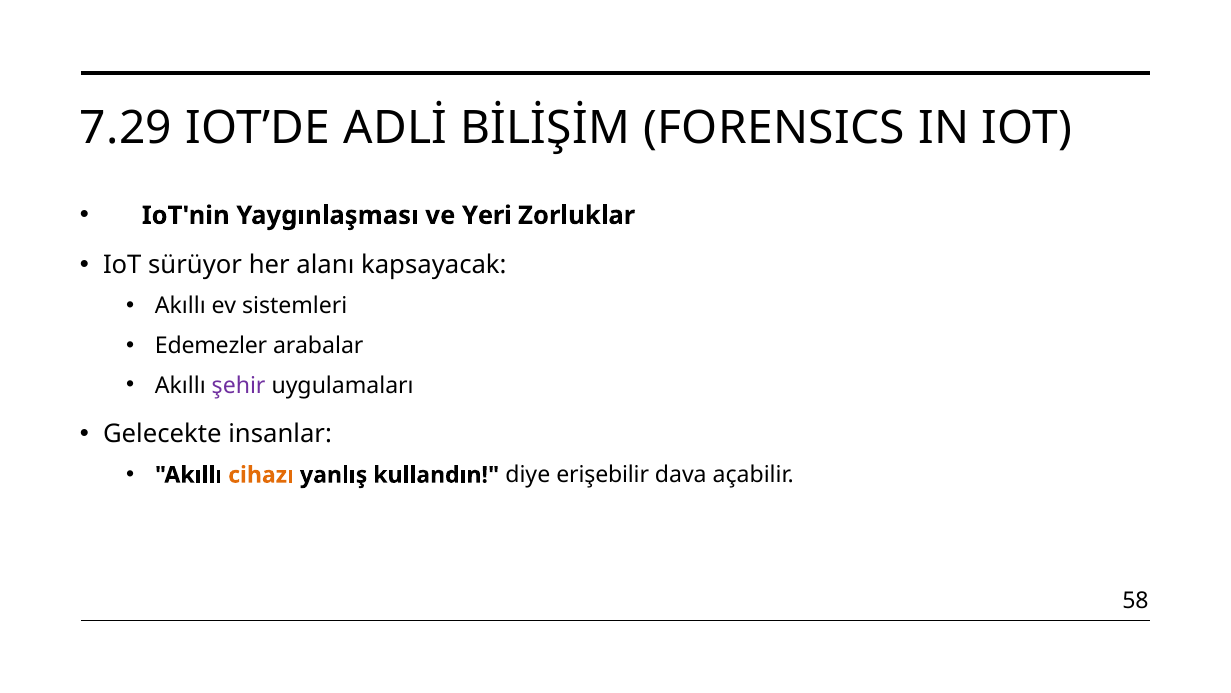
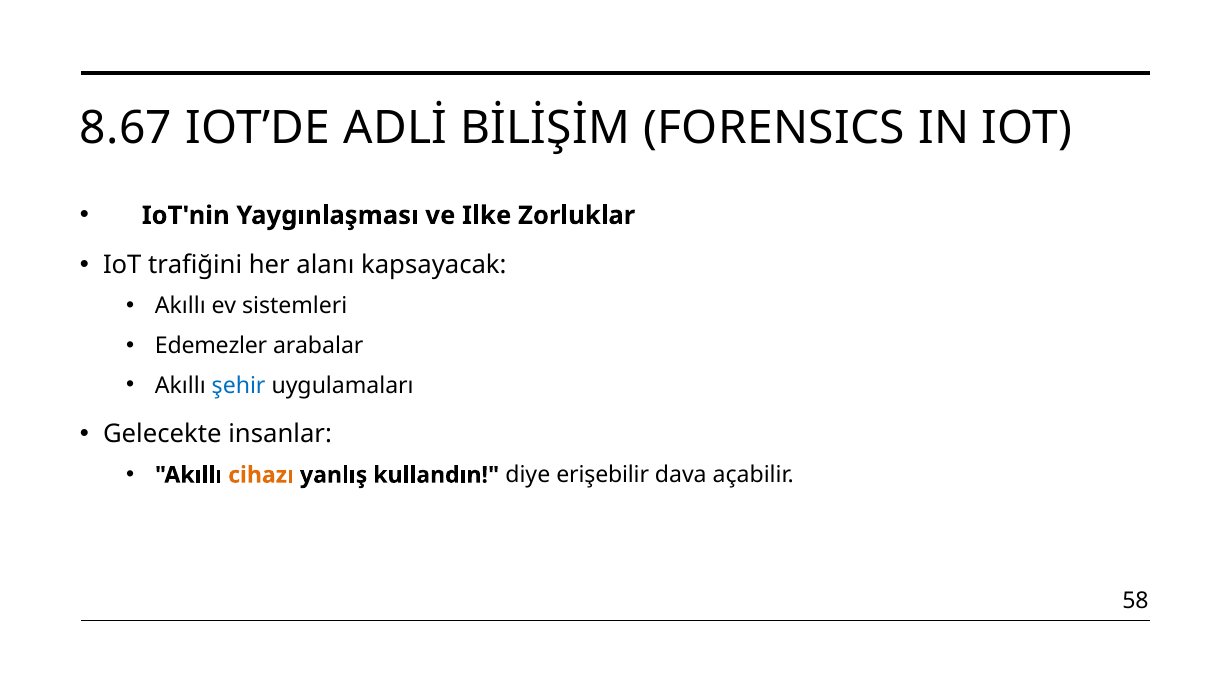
7.29: 7.29 -> 8.67
Yeri: Yeri -> Ilke
sürüyor: sürüyor -> trafiğini
şehir colour: purple -> blue
